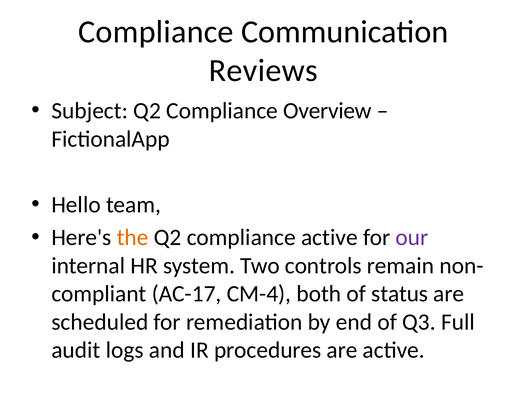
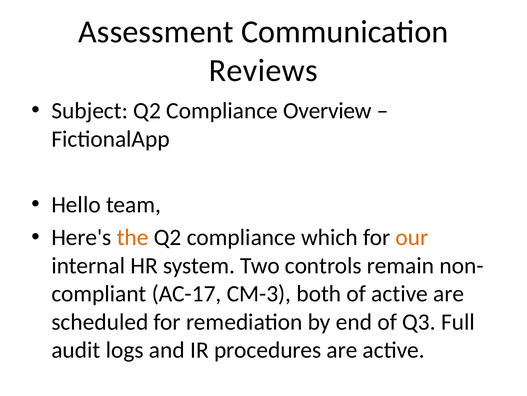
Compliance at (156, 32): Compliance -> Assessment
compliance active: active -> which
our colour: purple -> orange
CM-4: CM-4 -> CM-3
of status: status -> active
